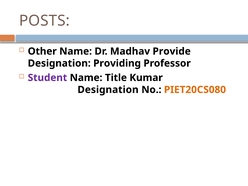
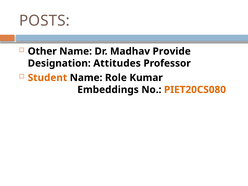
Providing: Providing -> Attitudes
Student colour: purple -> orange
Title: Title -> Role
Designation at (108, 90): Designation -> Embeddings
